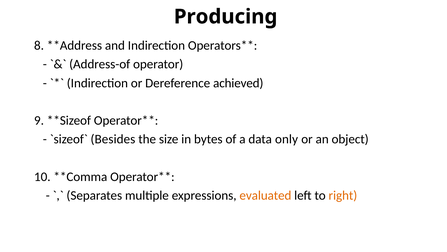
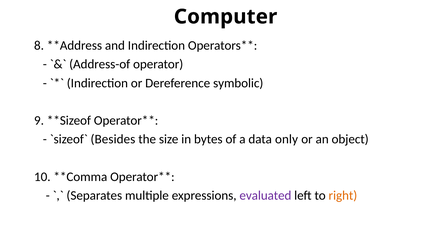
Producing: Producing -> Computer
achieved: achieved -> symbolic
evaluated colour: orange -> purple
